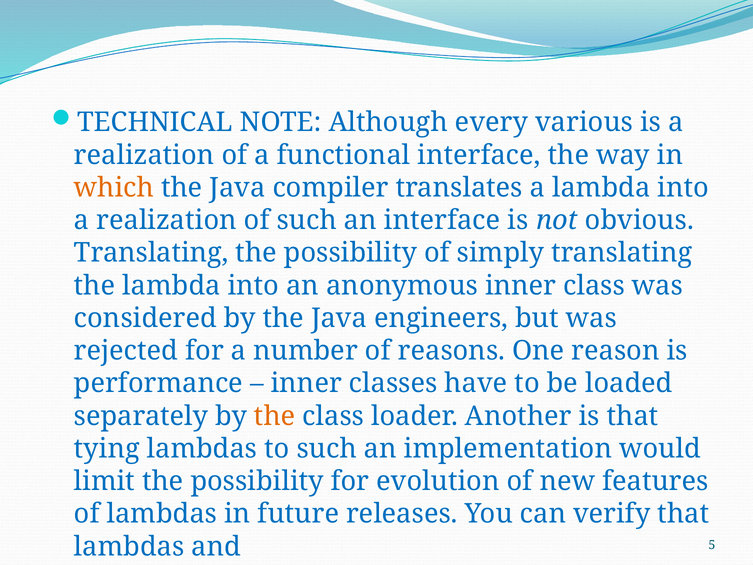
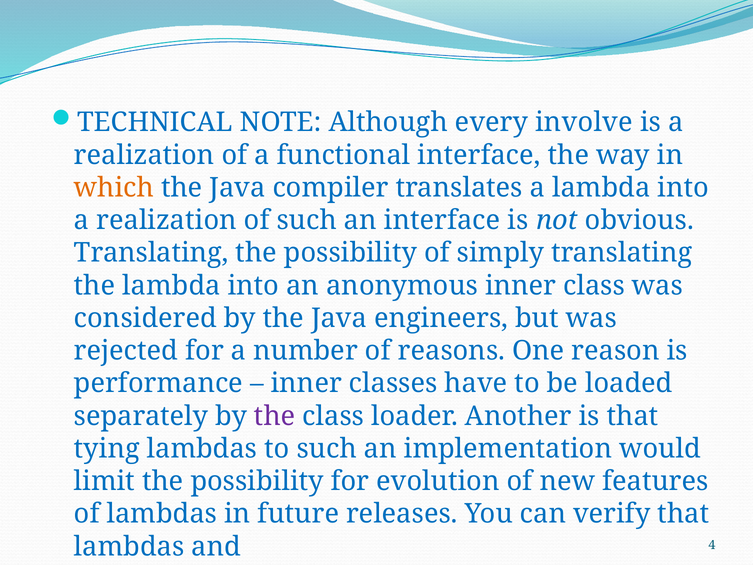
various: various -> involve
the at (275, 416) colour: orange -> purple
5: 5 -> 4
